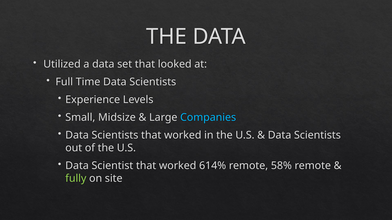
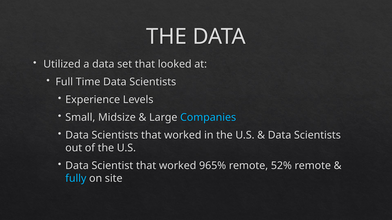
614%: 614% -> 965%
58%: 58% -> 52%
fully colour: light green -> light blue
